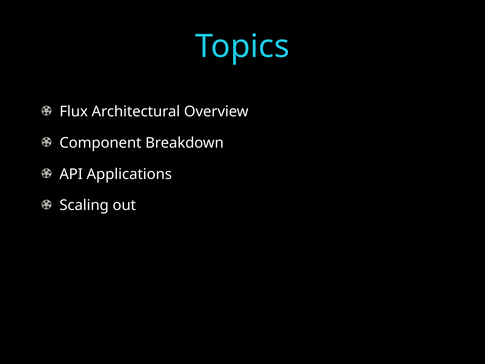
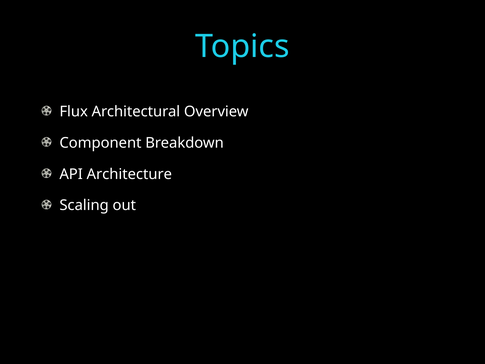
Applications: Applications -> Architecture
